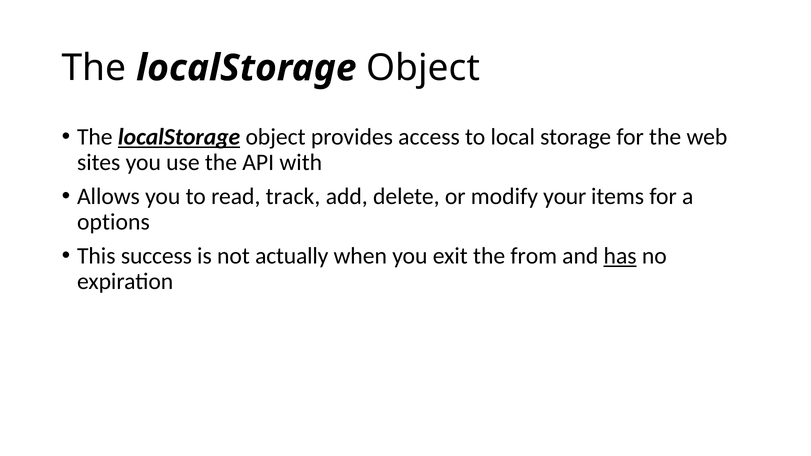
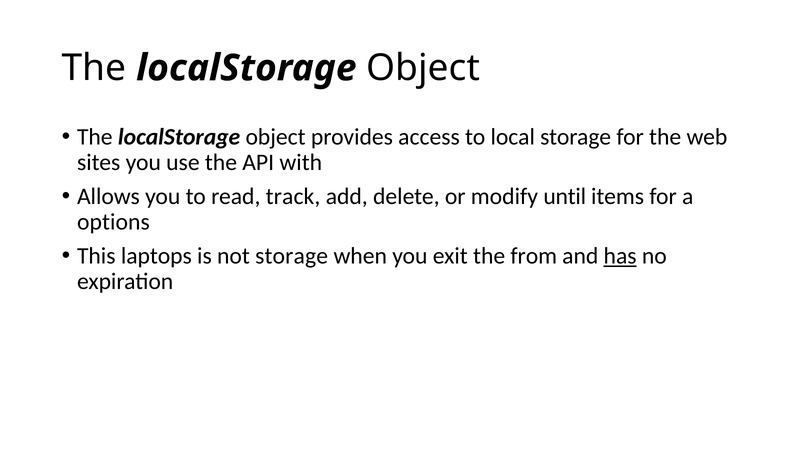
localStorage at (179, 137) underline: present -> none
your: your -> until
success: success -> laptops
not actually: actually -> storage
